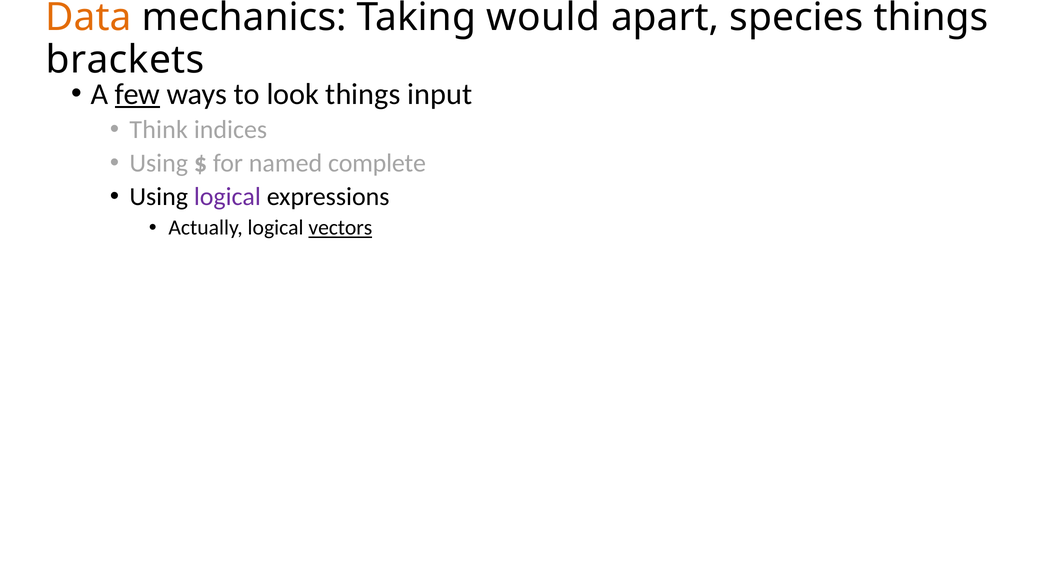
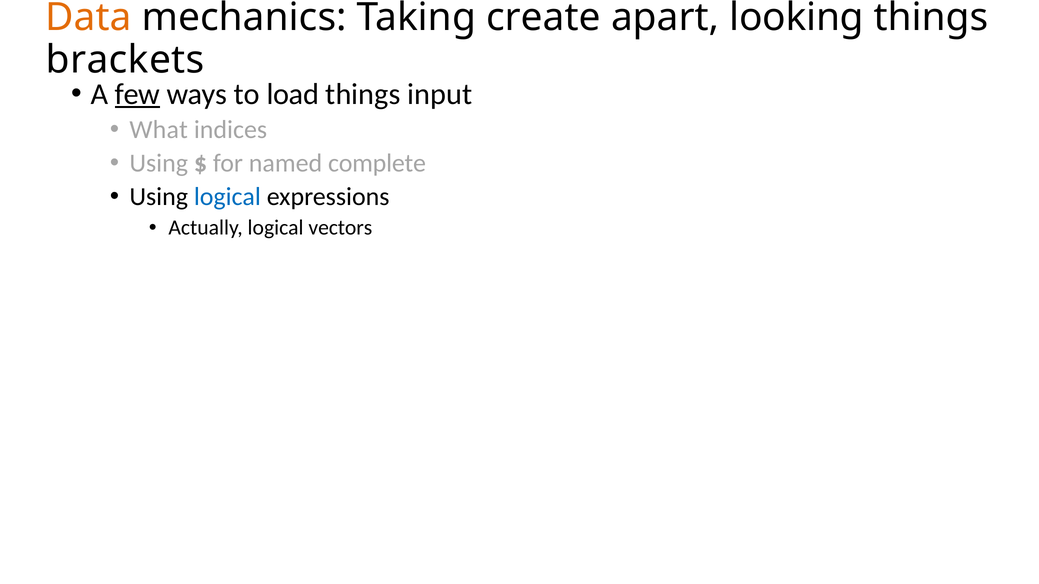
would: would -> create
species: species -> looking
look: look -> load
Think: Think -> What
logical at (227, 197) colour: purple -> blue
vectors underline: present -> none
